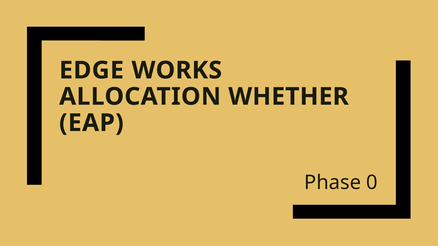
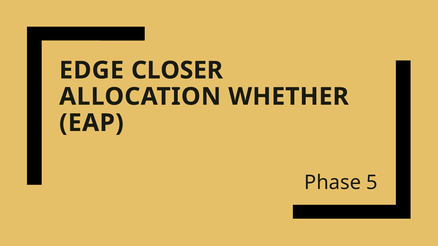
WORKS: WORKS -> CLOSER
0: 0 -> 5
